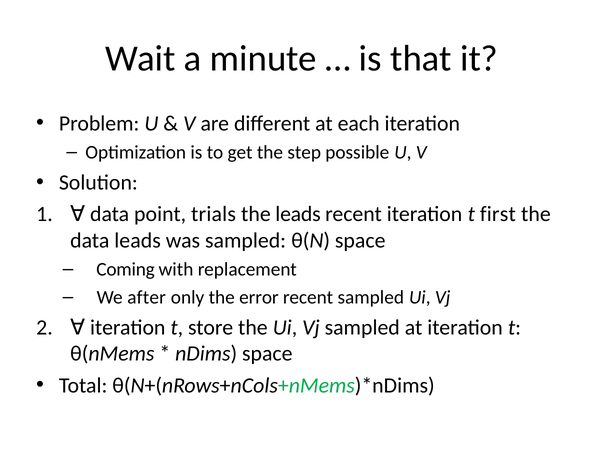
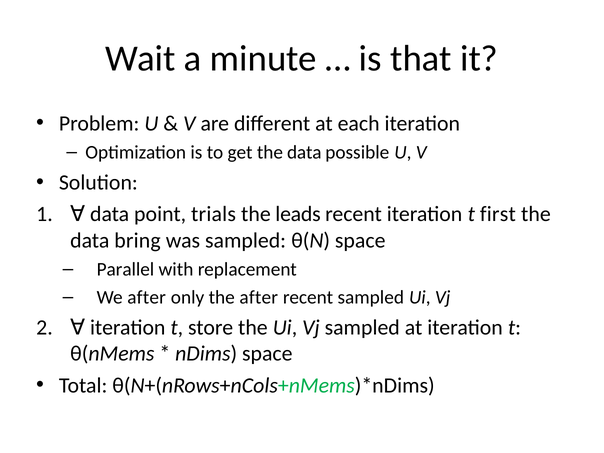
get the step: step -> data
data leads: leads -> bring
Coming: Coming -> Parallel
the error: error -> after
